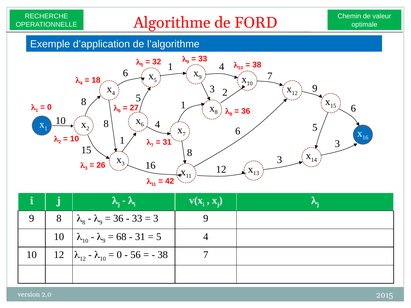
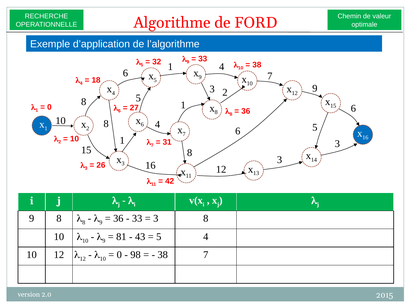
3 9: 9 -> 8
68: 68 -> 81
31 at (140, 237): 31 -> 43
56: 56 -> 98
